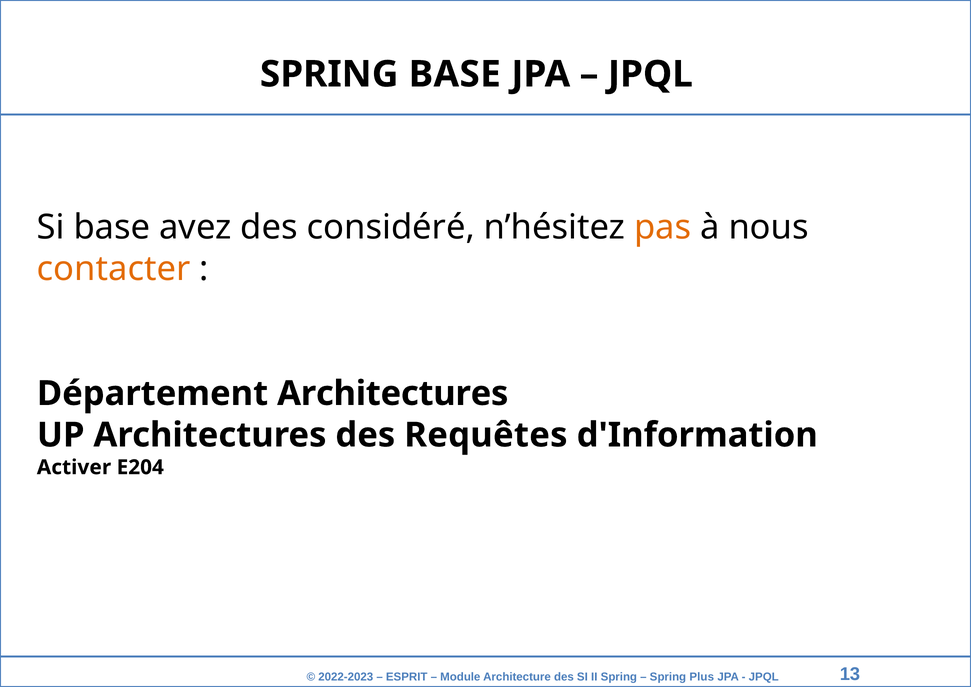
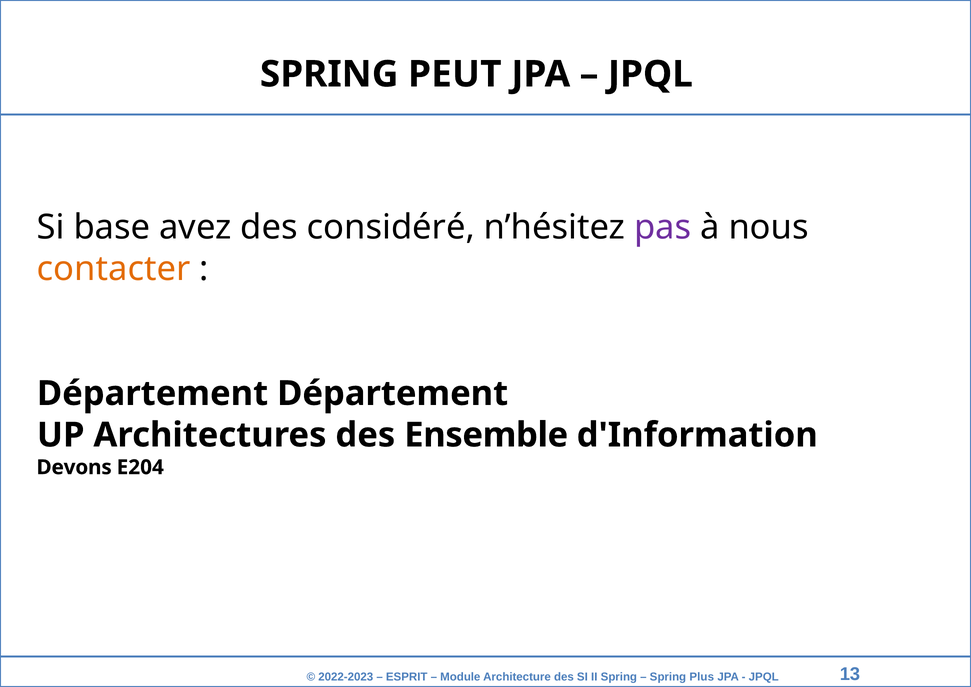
SPRING BASE: BASE -> PEUT
pas colour: orange -> purple
Département Architectures: Architectures -> Département
Requêtes: Requêtes -> Ensemble
Activer: Activer -> Devons
